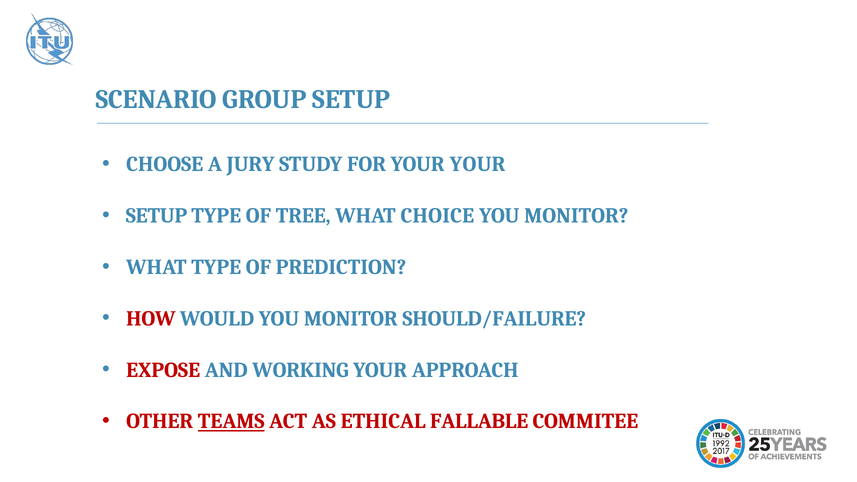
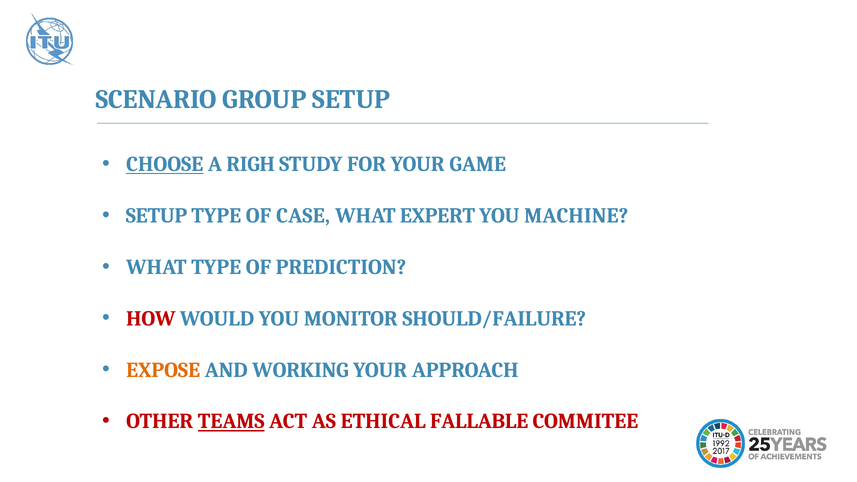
CHOOSE underline: none -> present
JURY: JURY -> RIGH
YOUR YOUR: YOUR -> GAME
TREE: TREE -> CASE
CHOICE: CHOICE -> EXPERT
MONITOR at (576, 216): MONITOR -> MACHINE
EXPOSE colour: red -> orange
